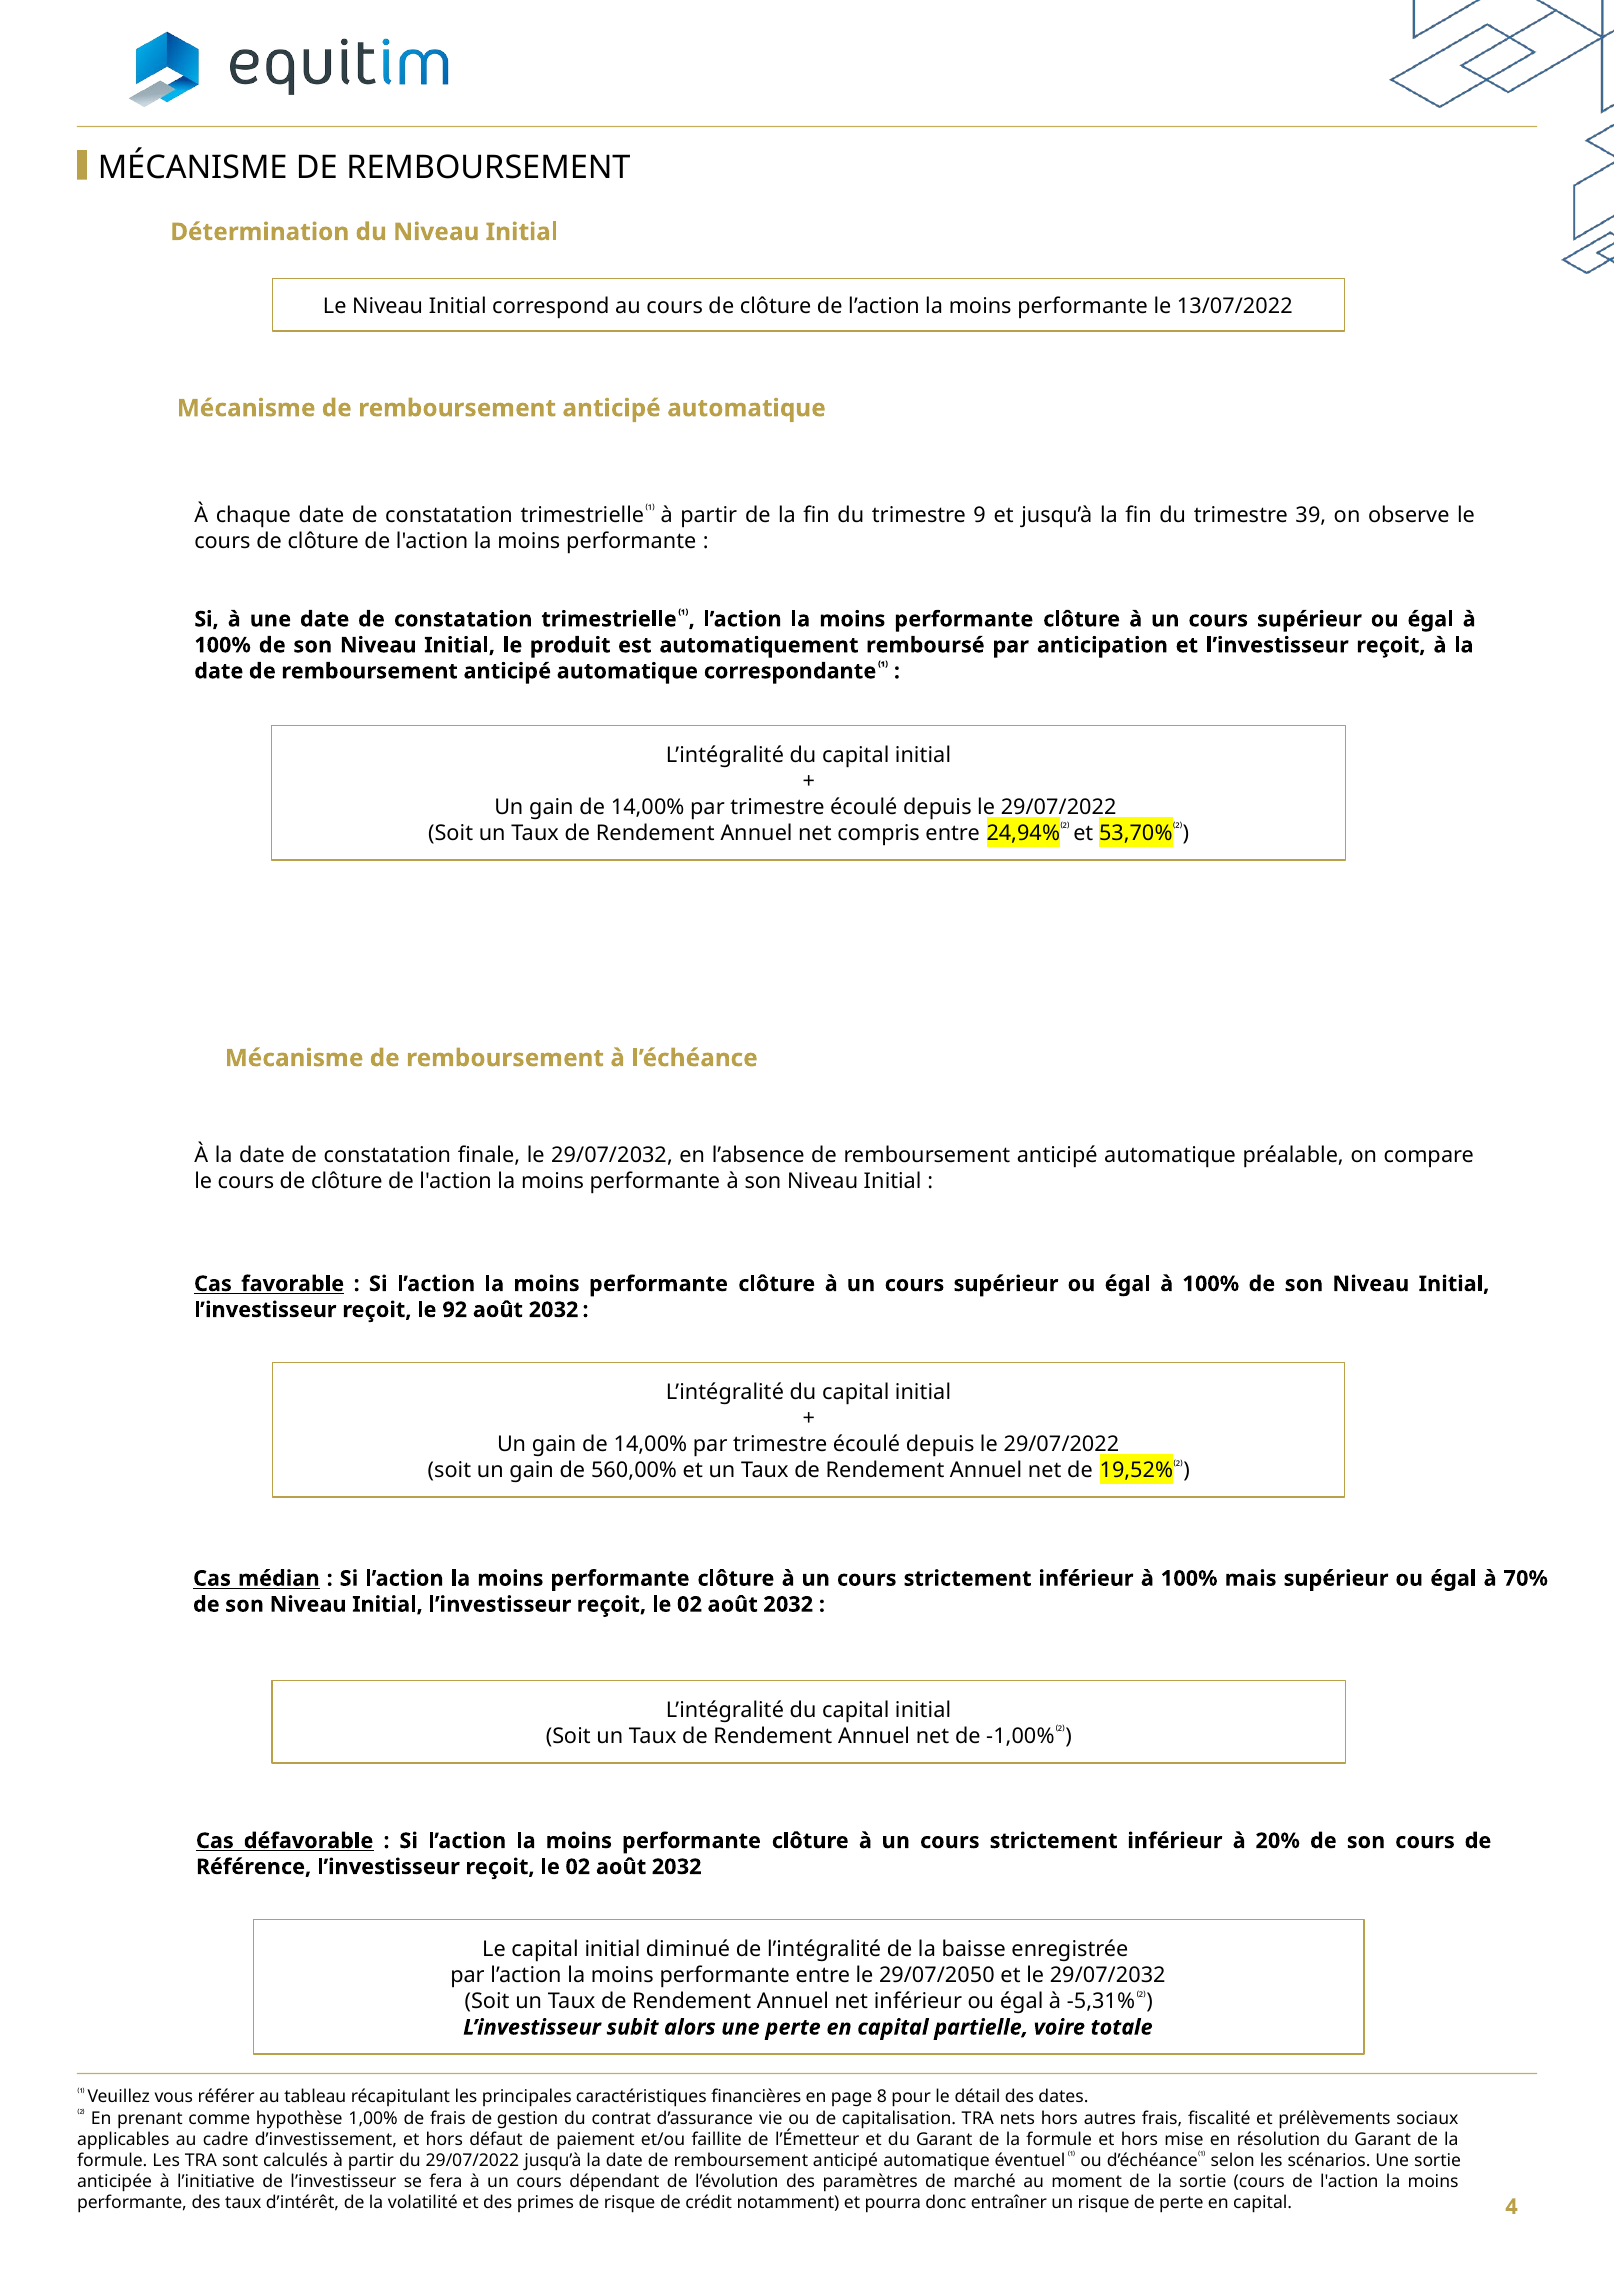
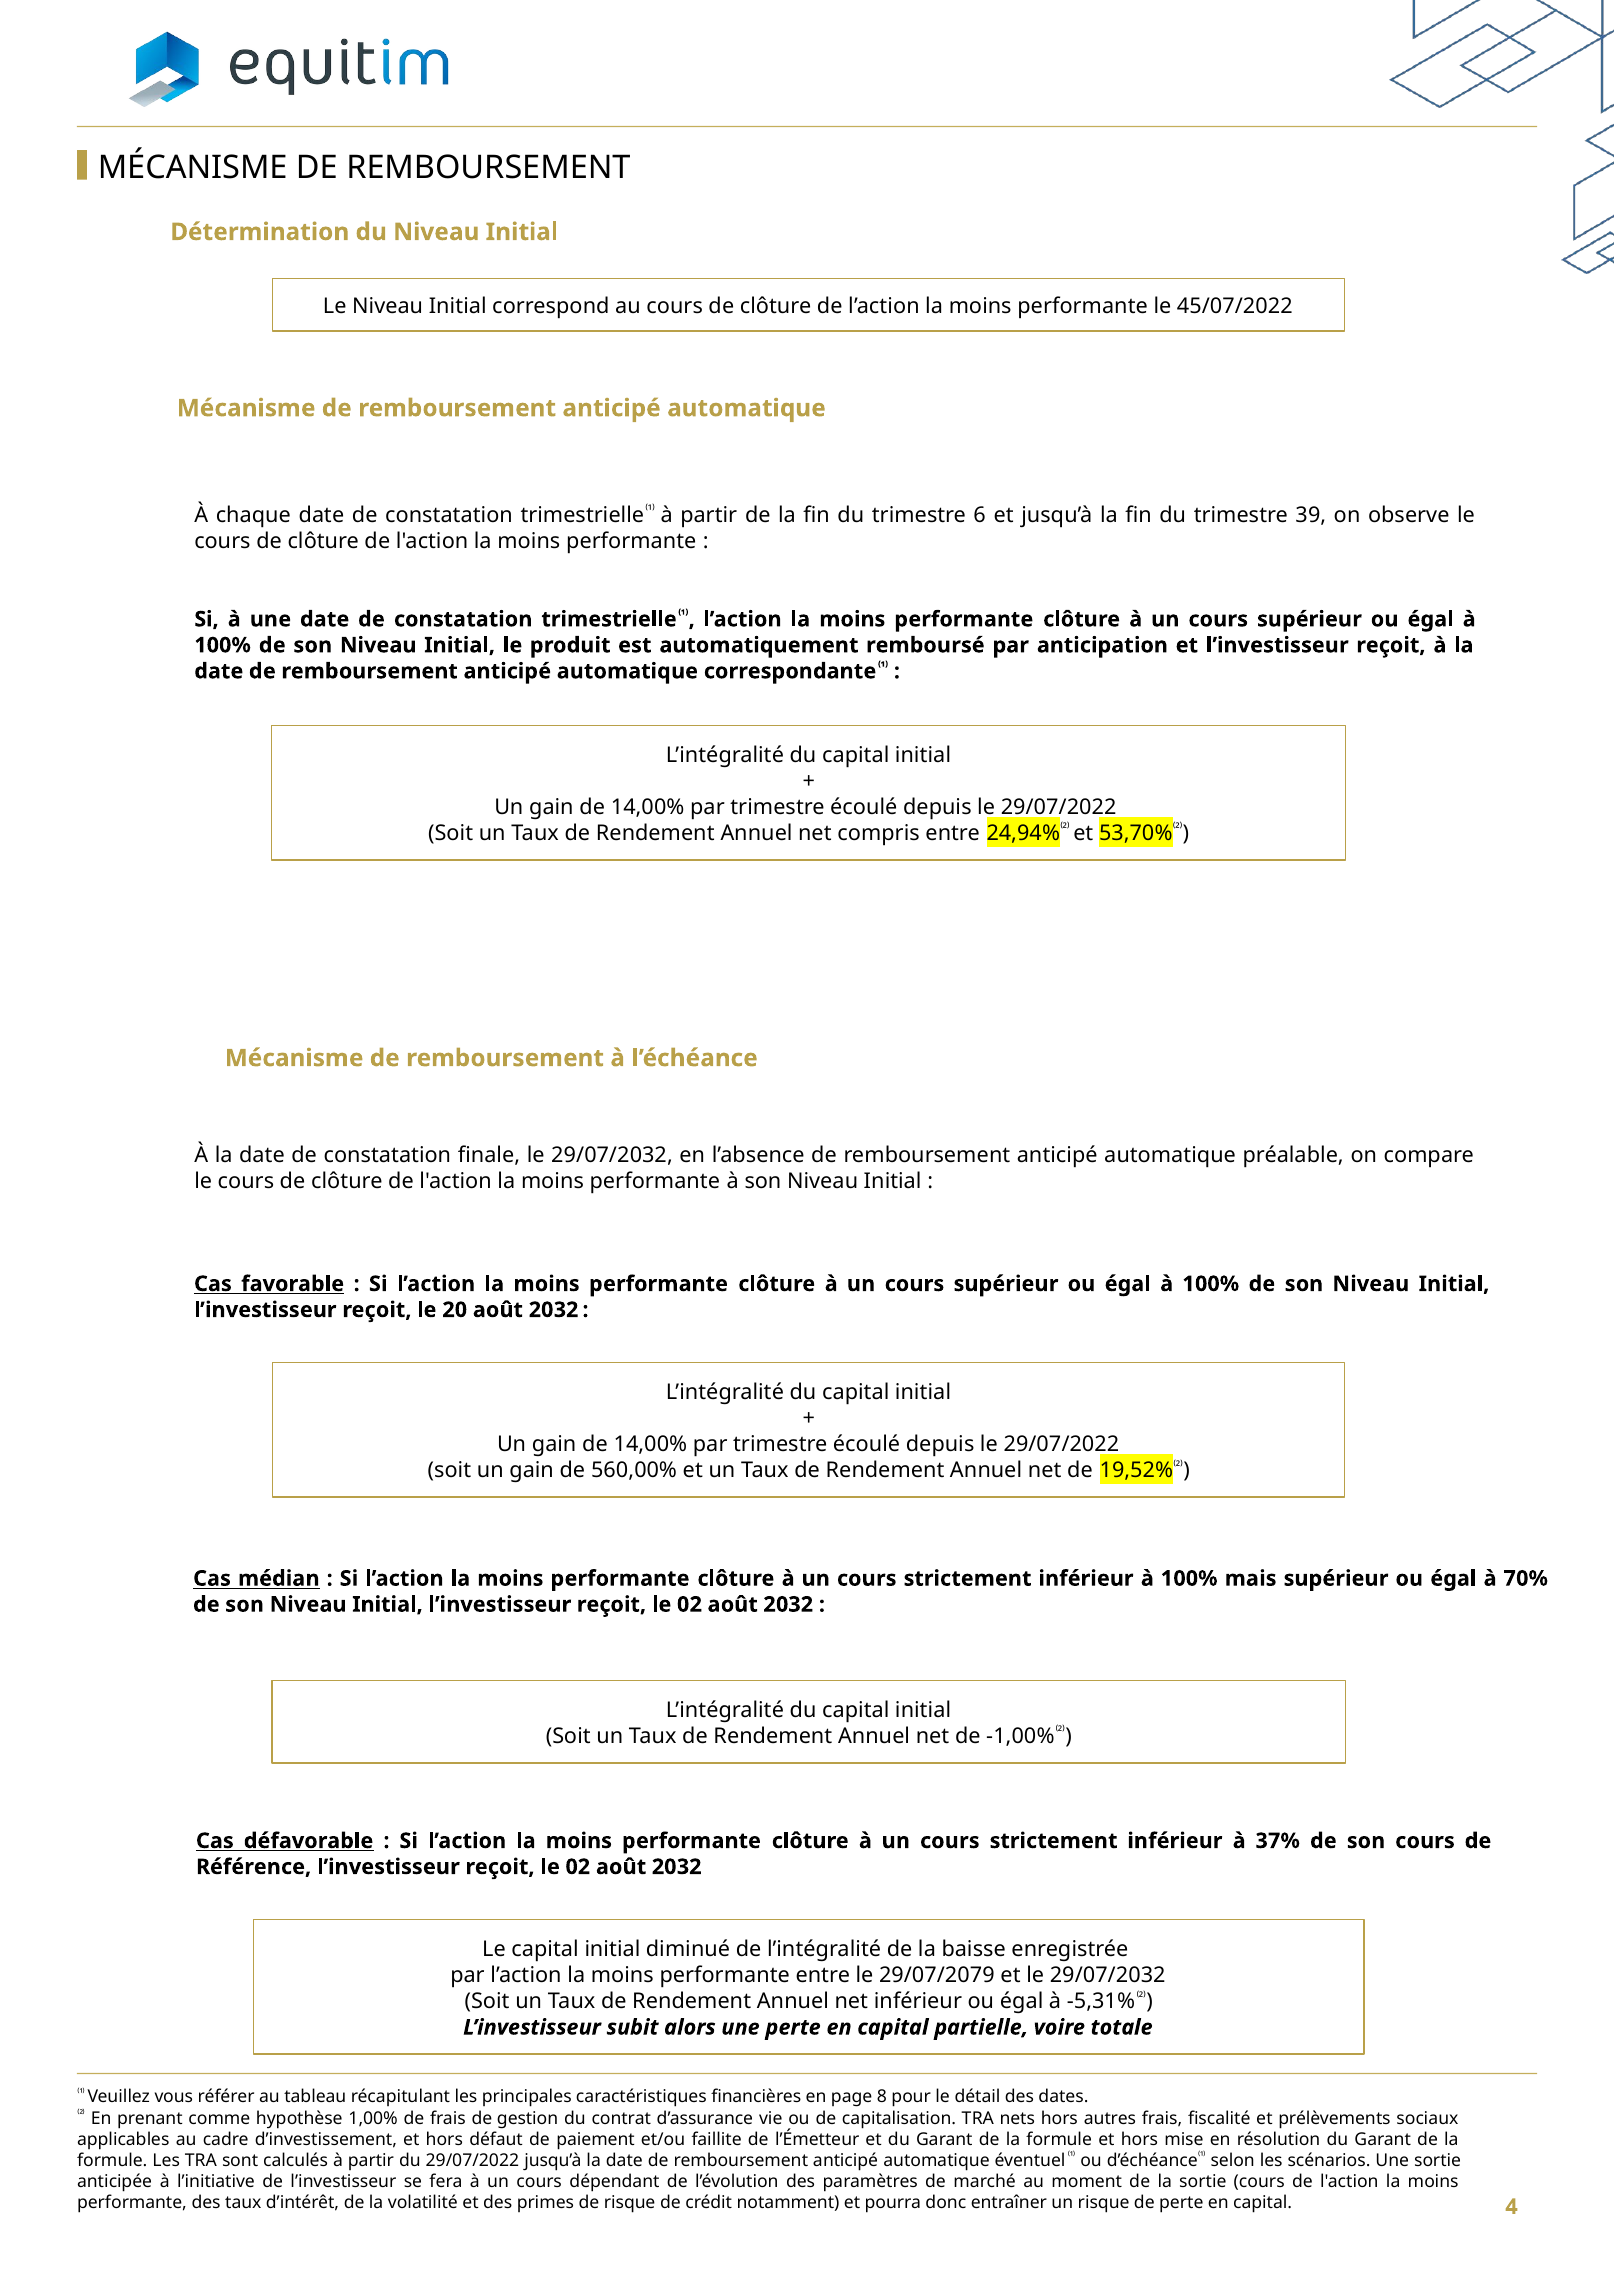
13/07/2022: 13/07/2022 -> 45/07/2022
9: 9 -> 6
92: 92 -> 20
20%: 20% -> 37%
29/07/2050: 29/07/2050 -> 29/07/2079
